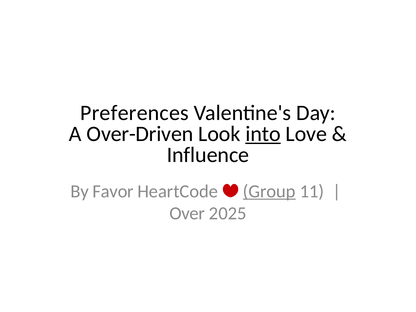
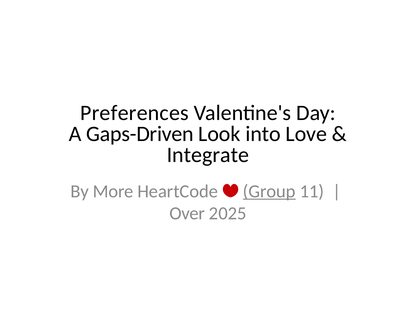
Over-Driven: Over-Driven -> Gaps-Driven
into underline: present -> none
Influence: Influence -> Integrate
Favor: Favor -> More
